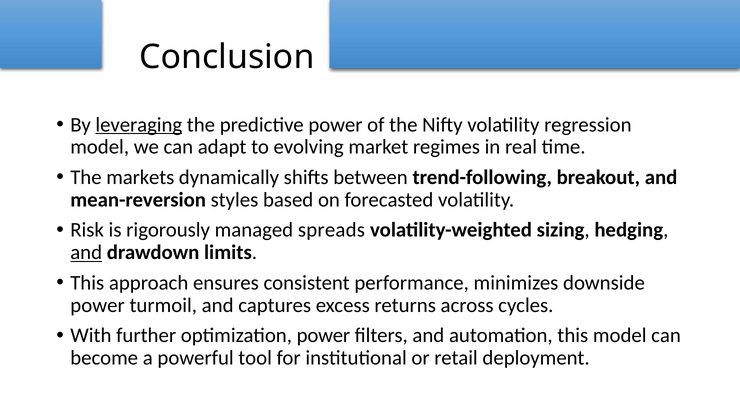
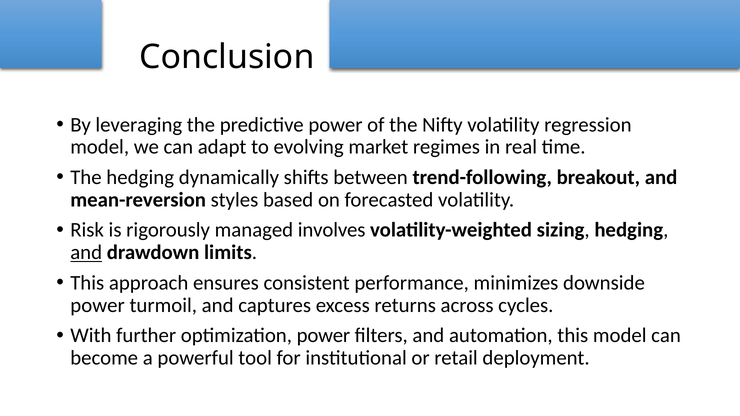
leveraging underline: present -> none
The markets: markets -> hedging
spreads: spreads -> involves
